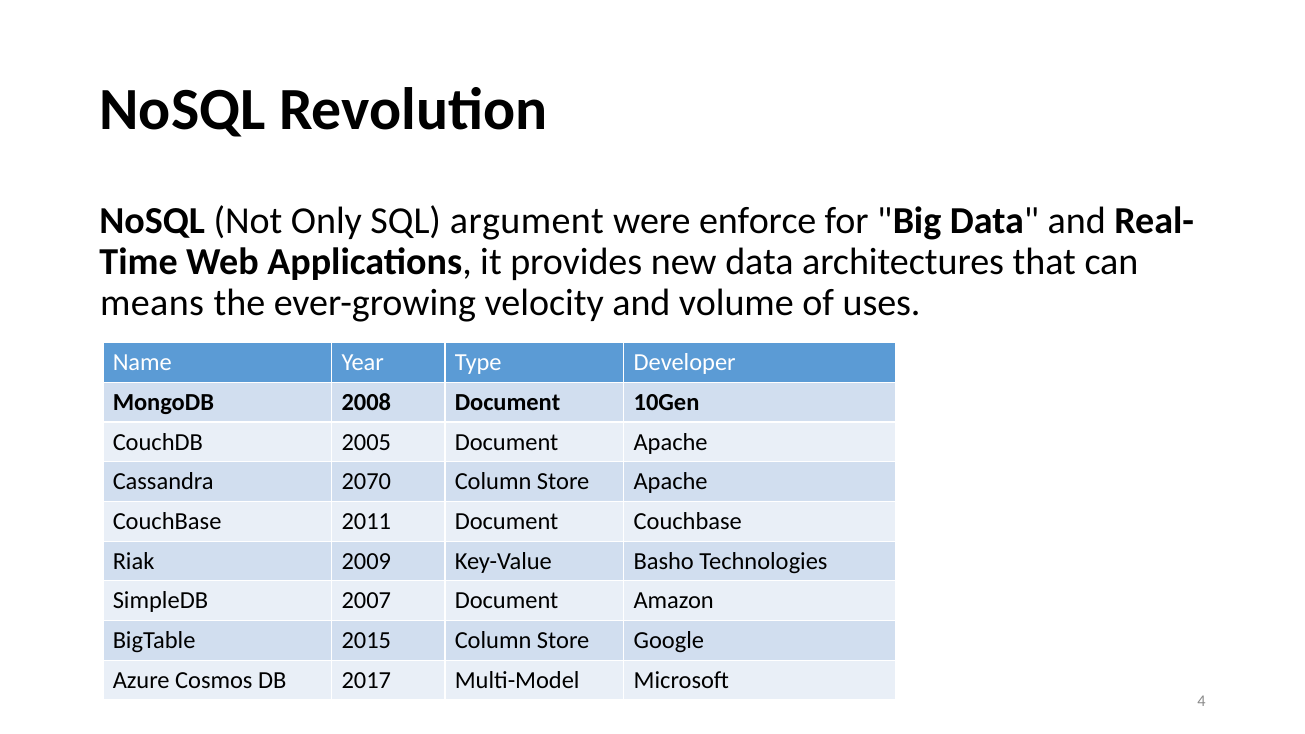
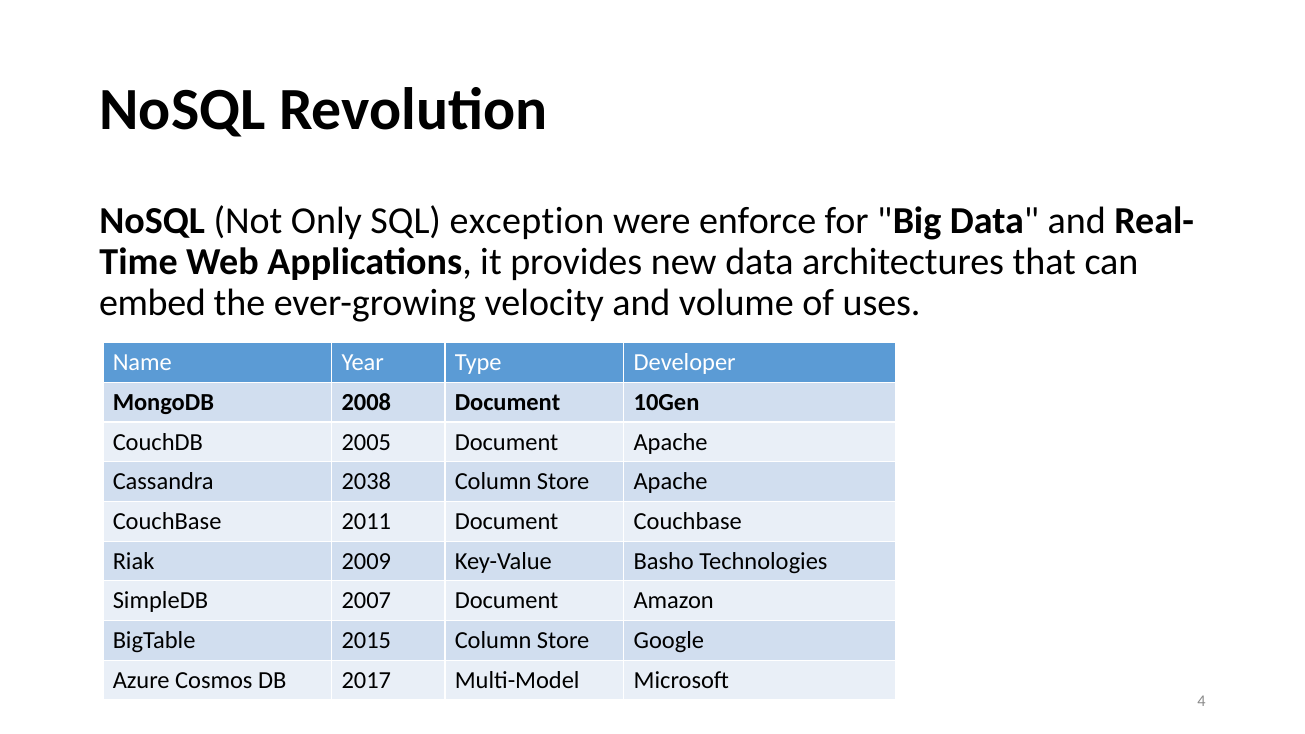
argument: argument -> exception
means: means -> embed
2070: 2070 -> 2038
